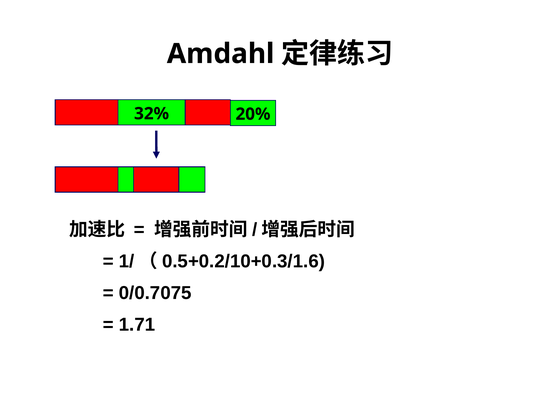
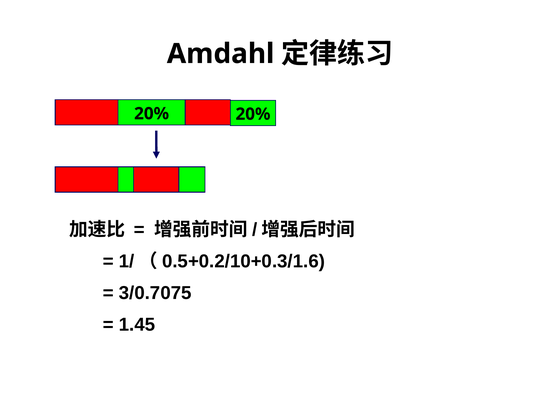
32% at (152, 114): 32% -> 20%
0/0.7075: 0/0.7075 -> 3/0.7075
1.71: 1.71 -> 1.45
